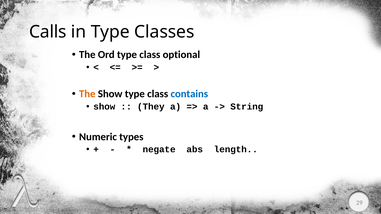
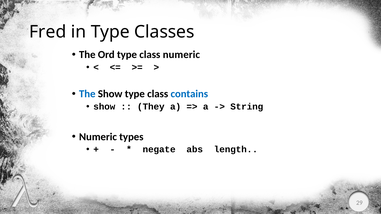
Calls: Calls -> Fred
class optional: optional -> numeric
The at (87, 94) colour: orange -> blue
